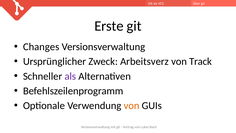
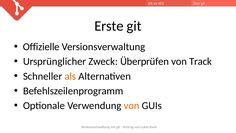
Changes: Changes -> Offizielle
Arbeitsverz: Arbeitsverz -> Überprüfen
als at (70, 76) colour: purple -> orange
